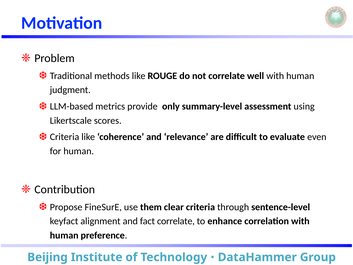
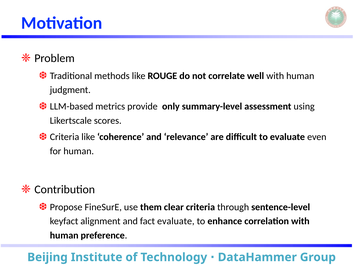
fact correlate: correlate -> evaluate
